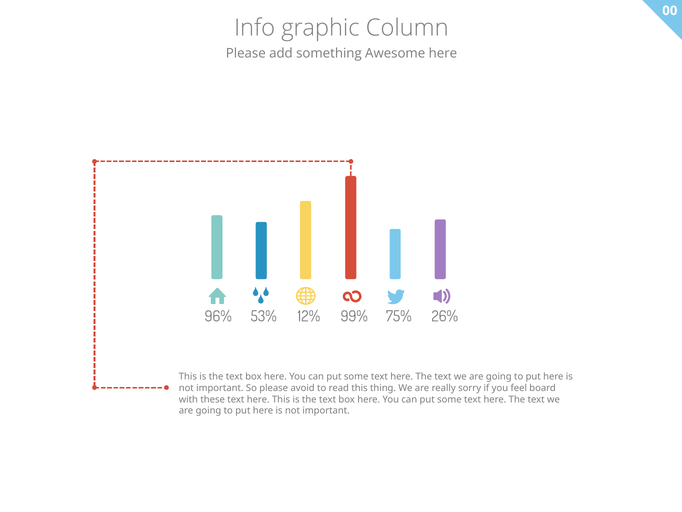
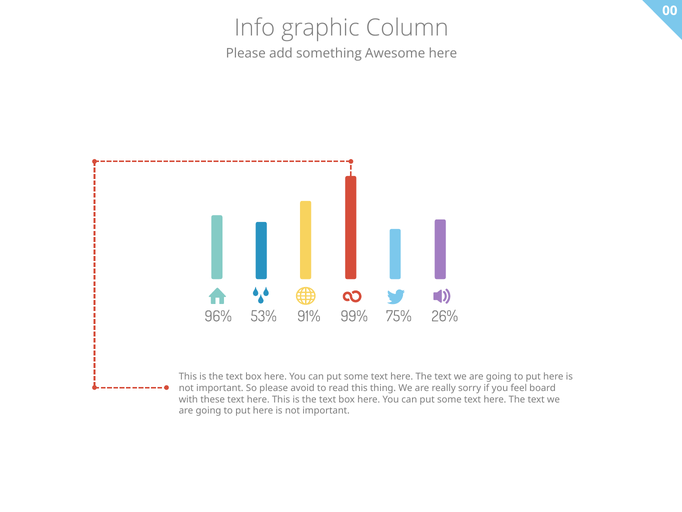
12%: 12% -> 91%
